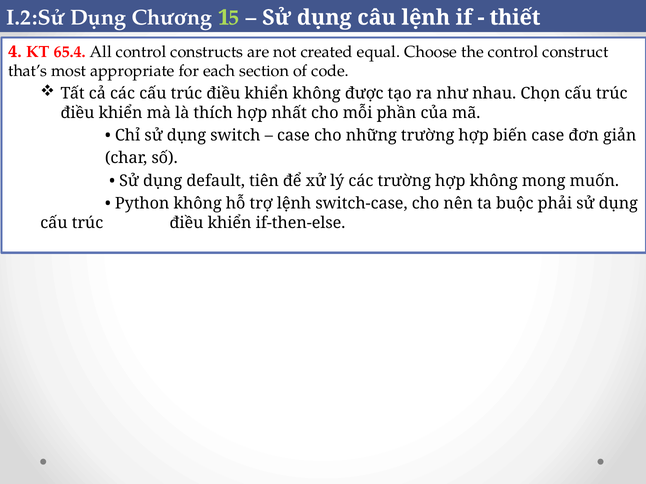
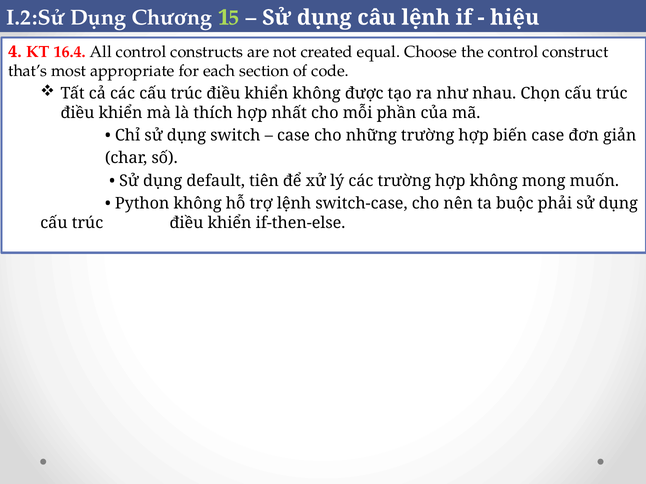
thiết: thiết -> hiệu
65.4: 65.4 -> 16.4
